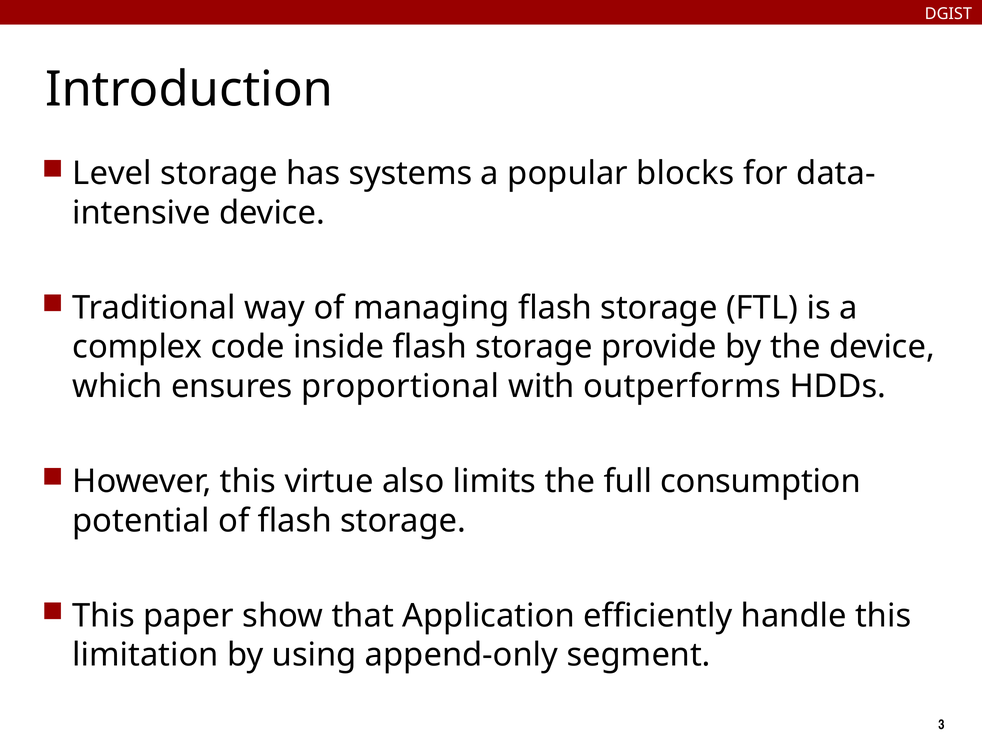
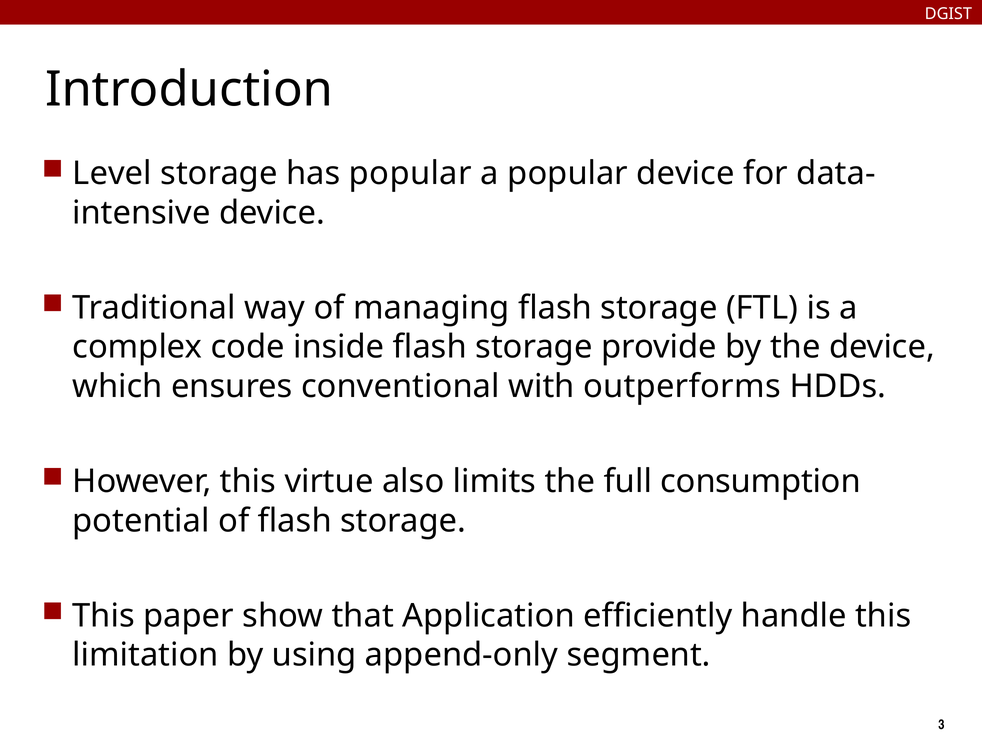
has systems: systems -> popular
popular blocks: blocks -> device
proportional: proportional -> conventional
